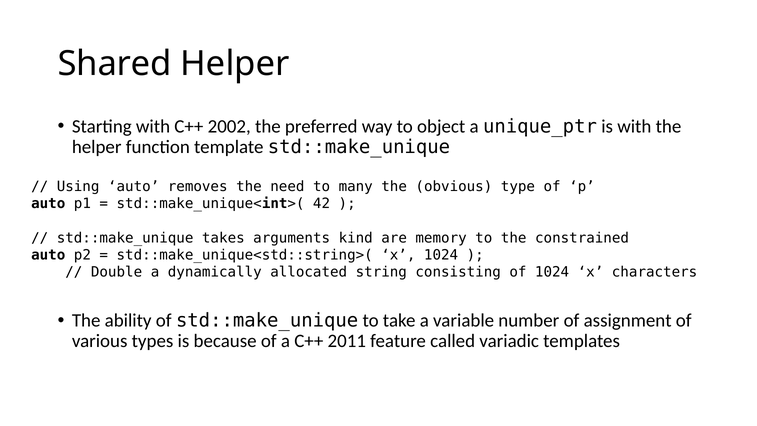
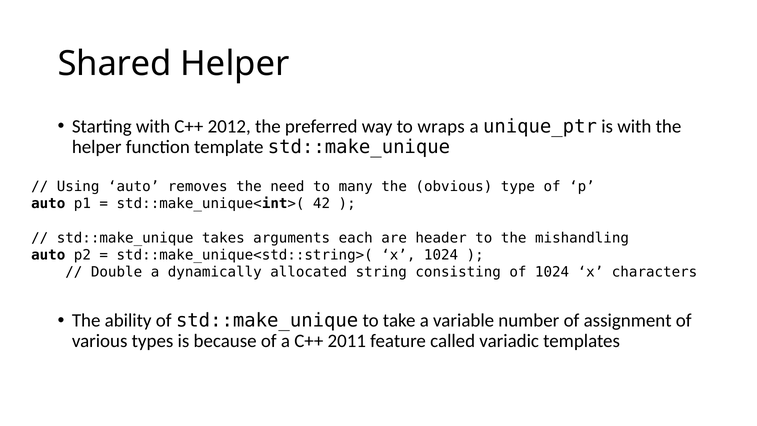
2002: 2002 -> 2012
object: object -> wraps
kind: kind -> each
memory: memory -> header
constrained: constrained -> mishandling
